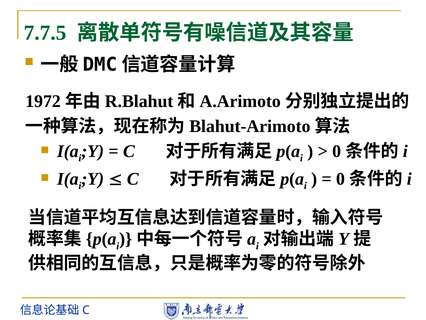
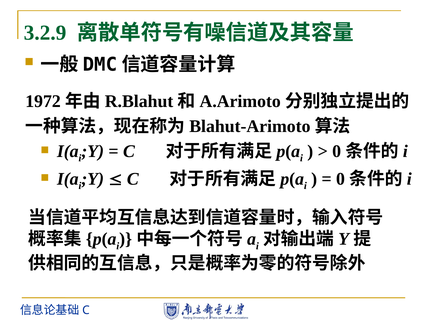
7.7.5: 7.7.5 -> 3.2.9
